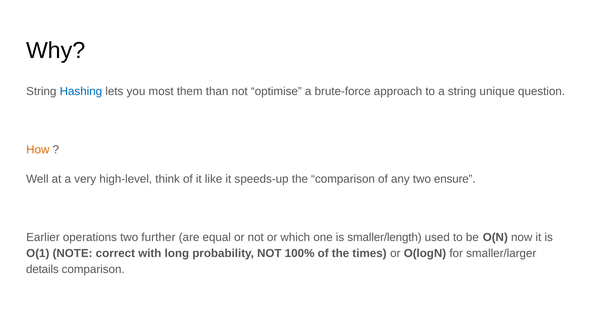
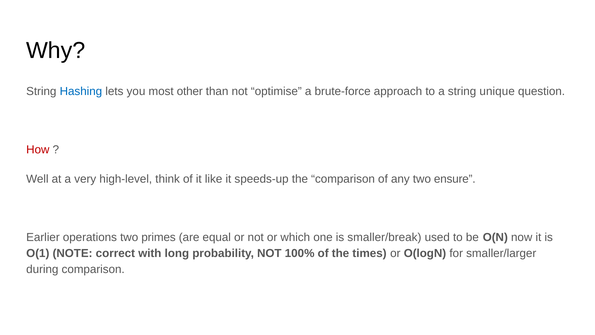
them: them -> other
How colour: orange -> red
further: further -> primes
smaller/length: smaller/length -> smaller/break
details: details -> during
